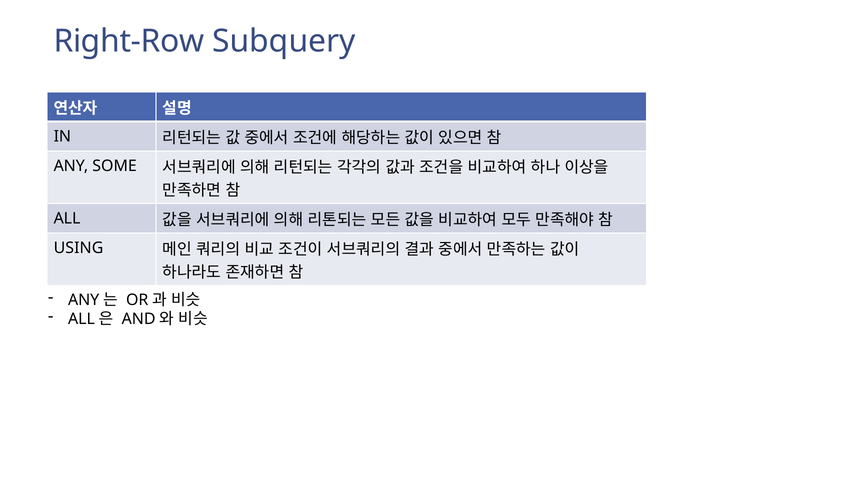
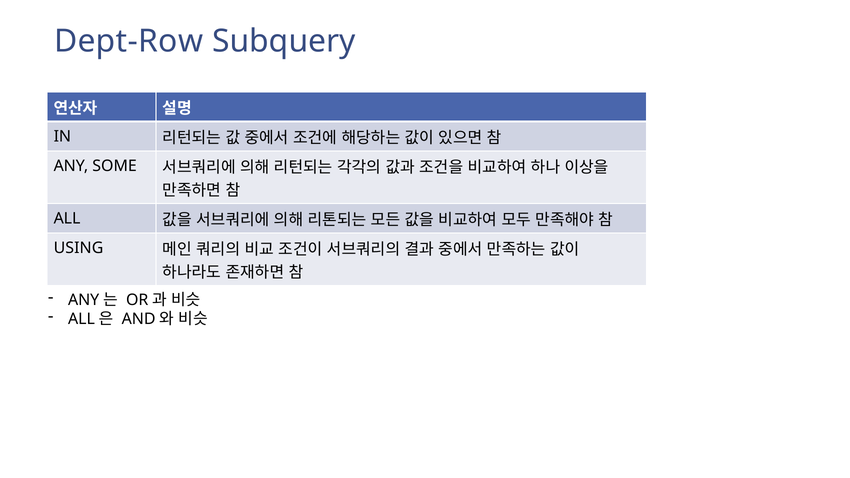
Right-Row: Right-Row -> Dept-Row
